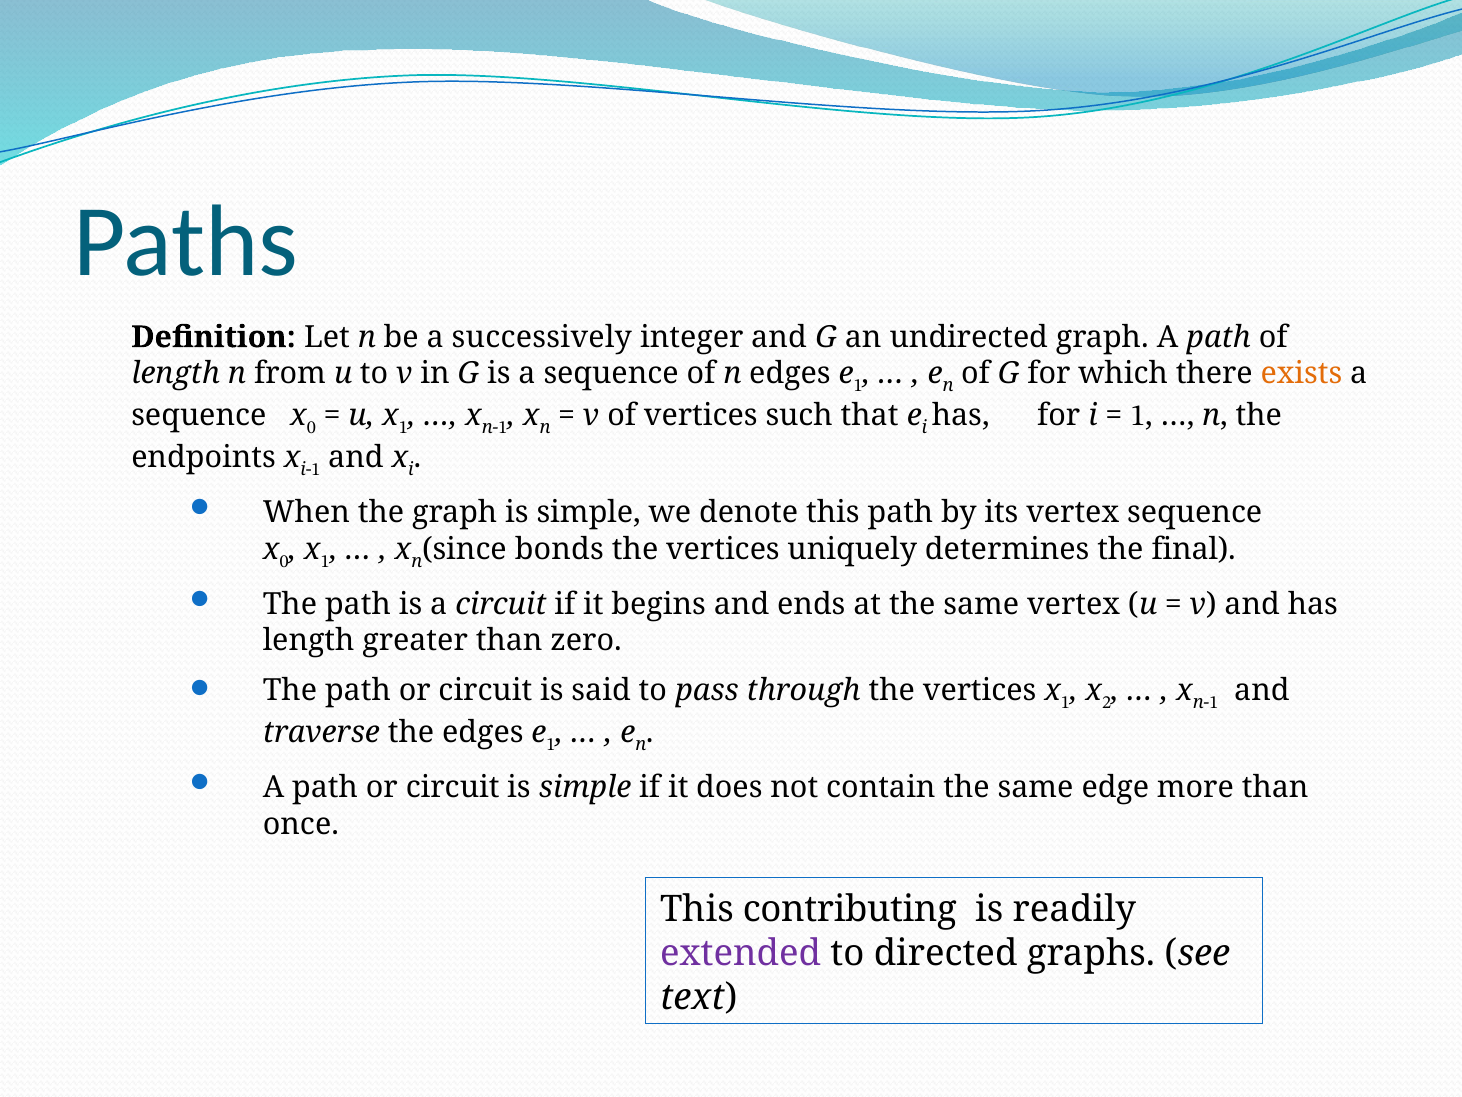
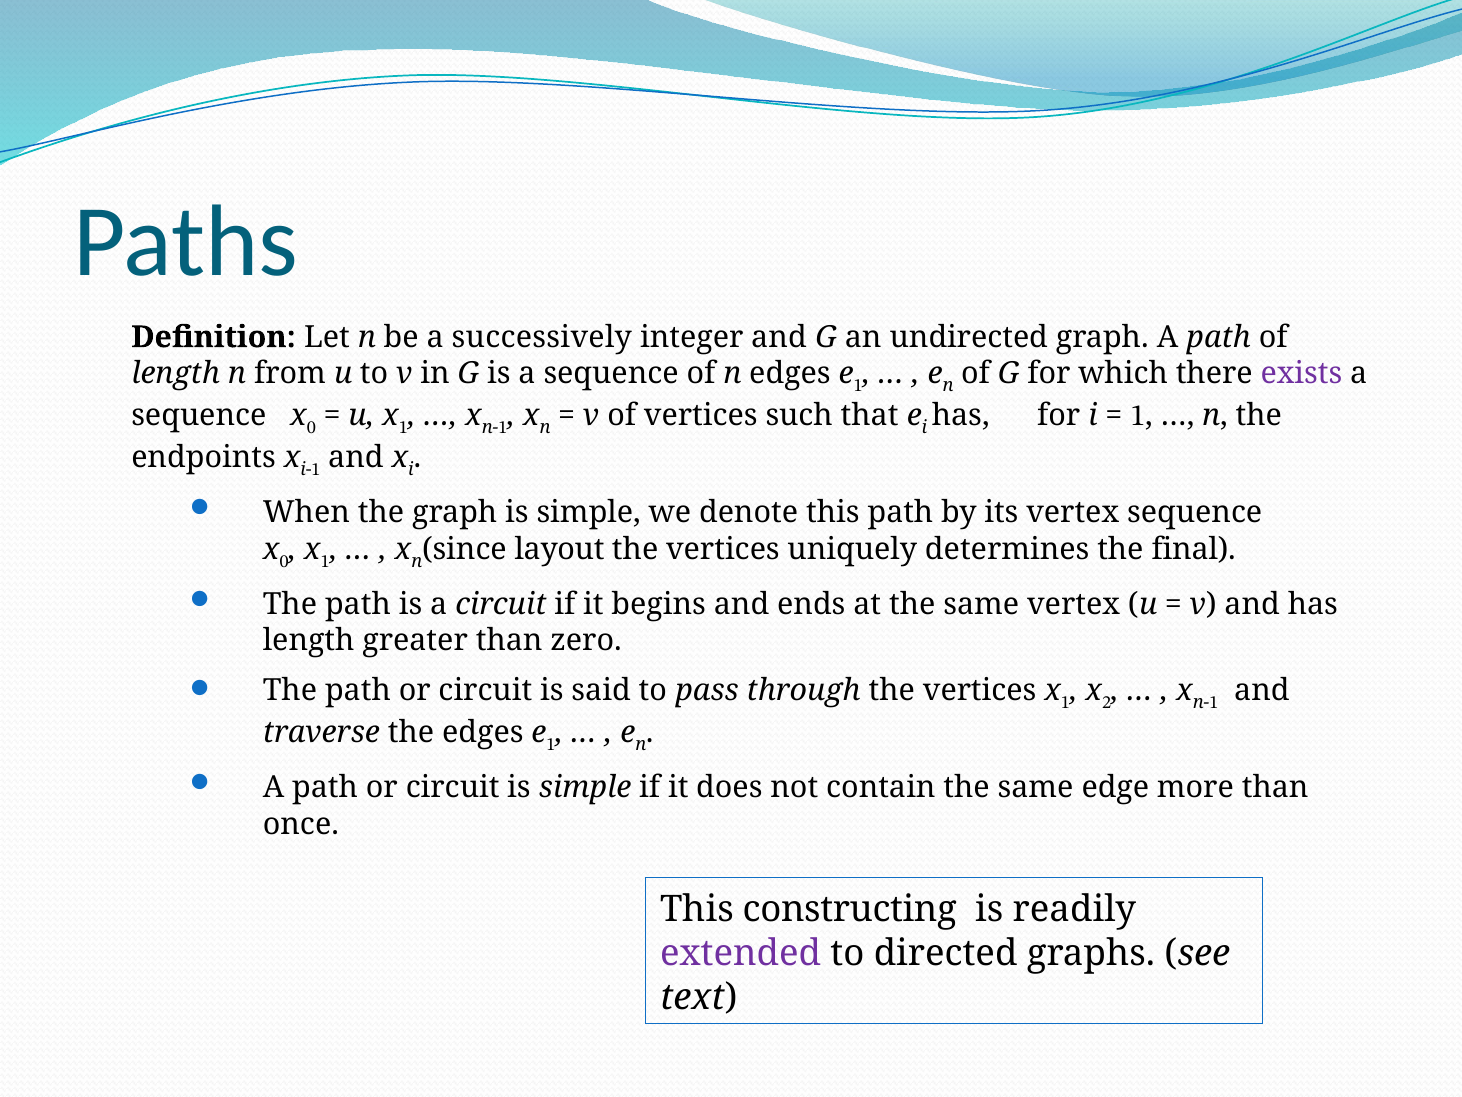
exists colour: orange -> purple
bonds: bonds -> layout
contributing: contributing -> constructing
